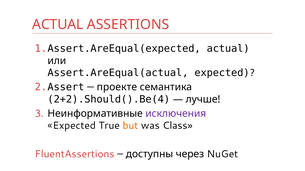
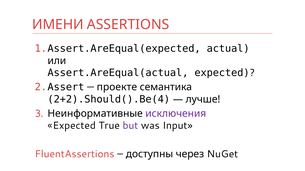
ACTUAL at (58, 25): ACTUAL -> ИМЕНИ
but colour: orange -> purple
Class: Class -> Input
